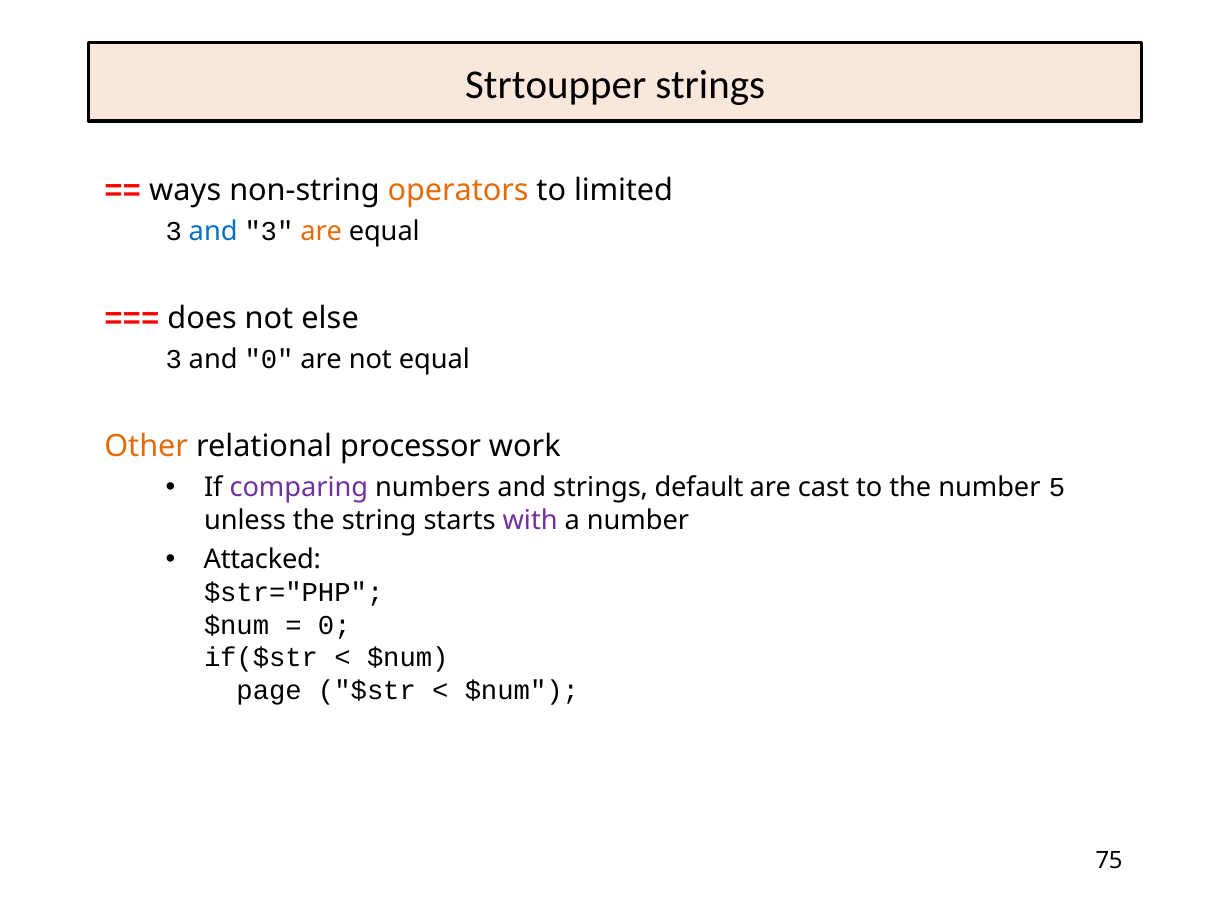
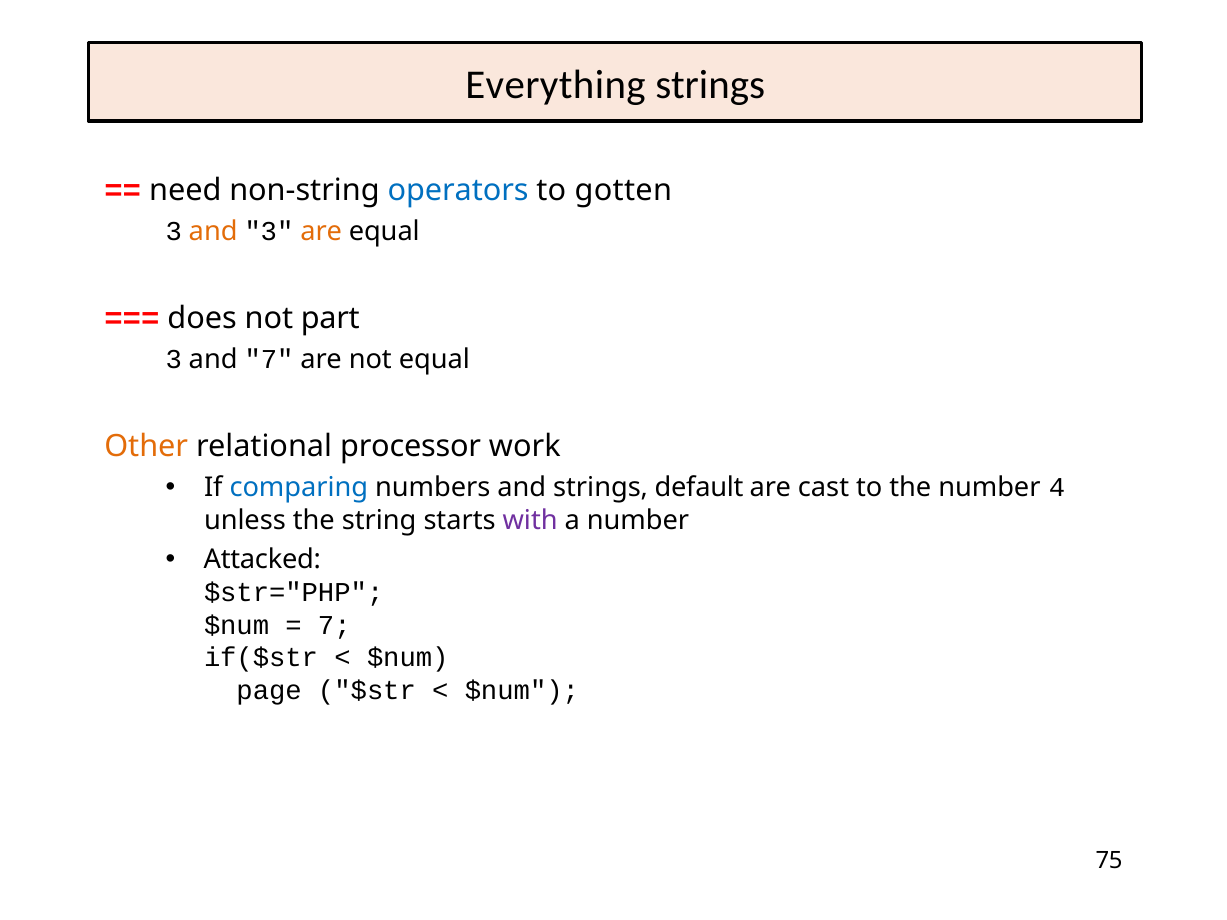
Strtoupper: Strtoupper -> Everything
ways: ways -> need
operators colour: orange -> blue
limited: limited -> gotten
and at (213, 232) colour: blue -> orange
else: else -> part
and 0: 0 -> 7
comparing colour: purple -> blue
5: 5 -> 4
0 at (334, 625): 0 -> 7
